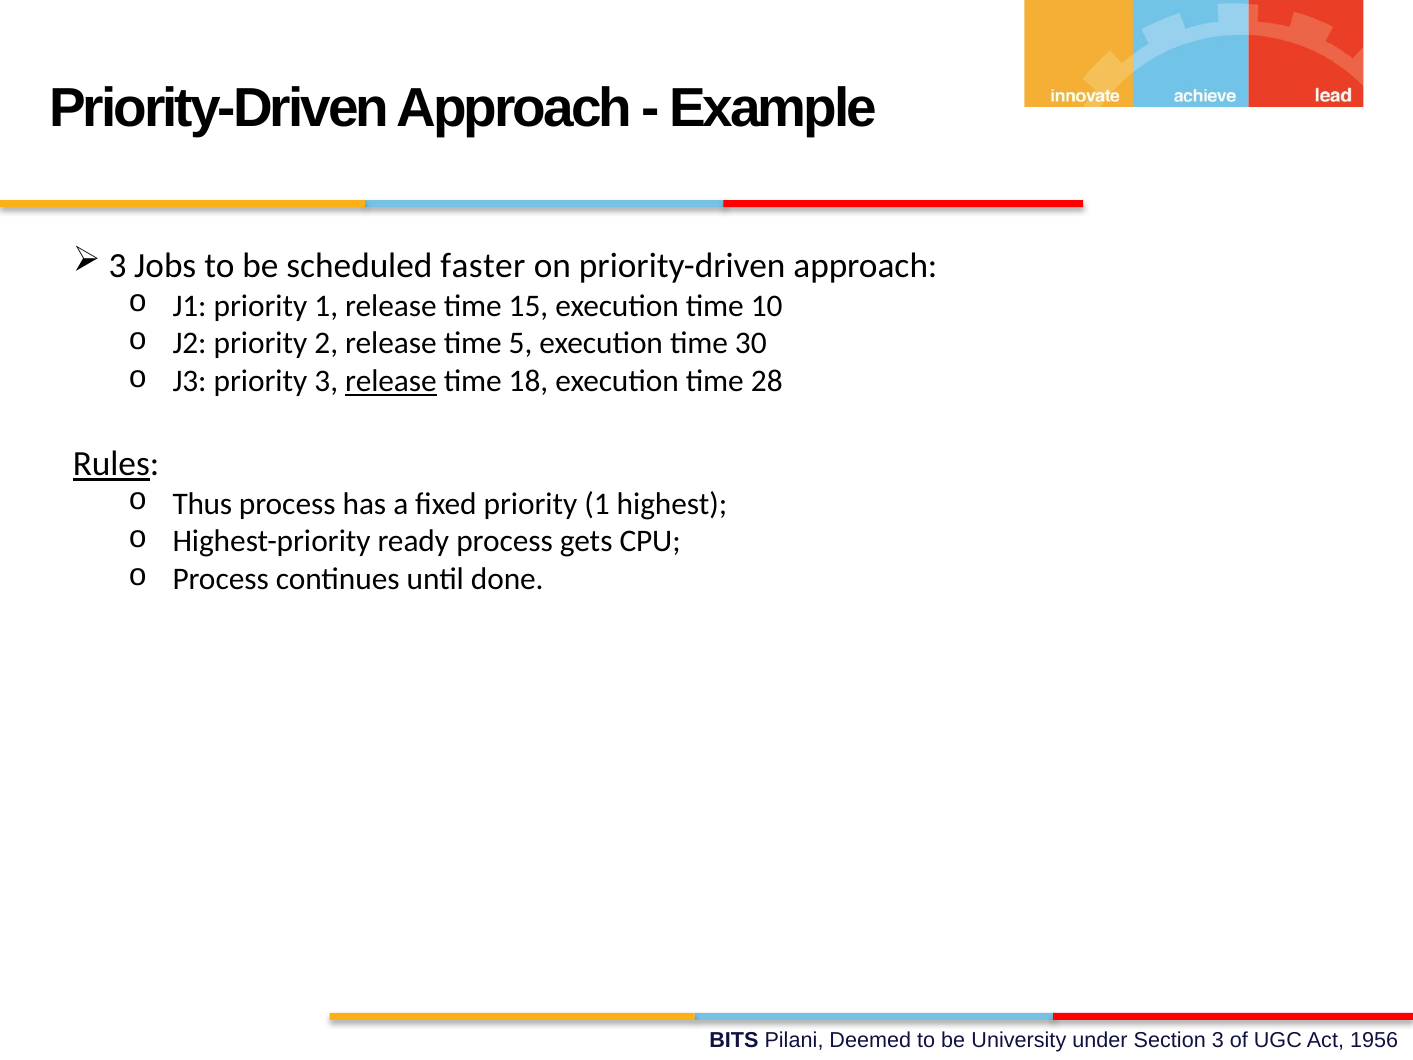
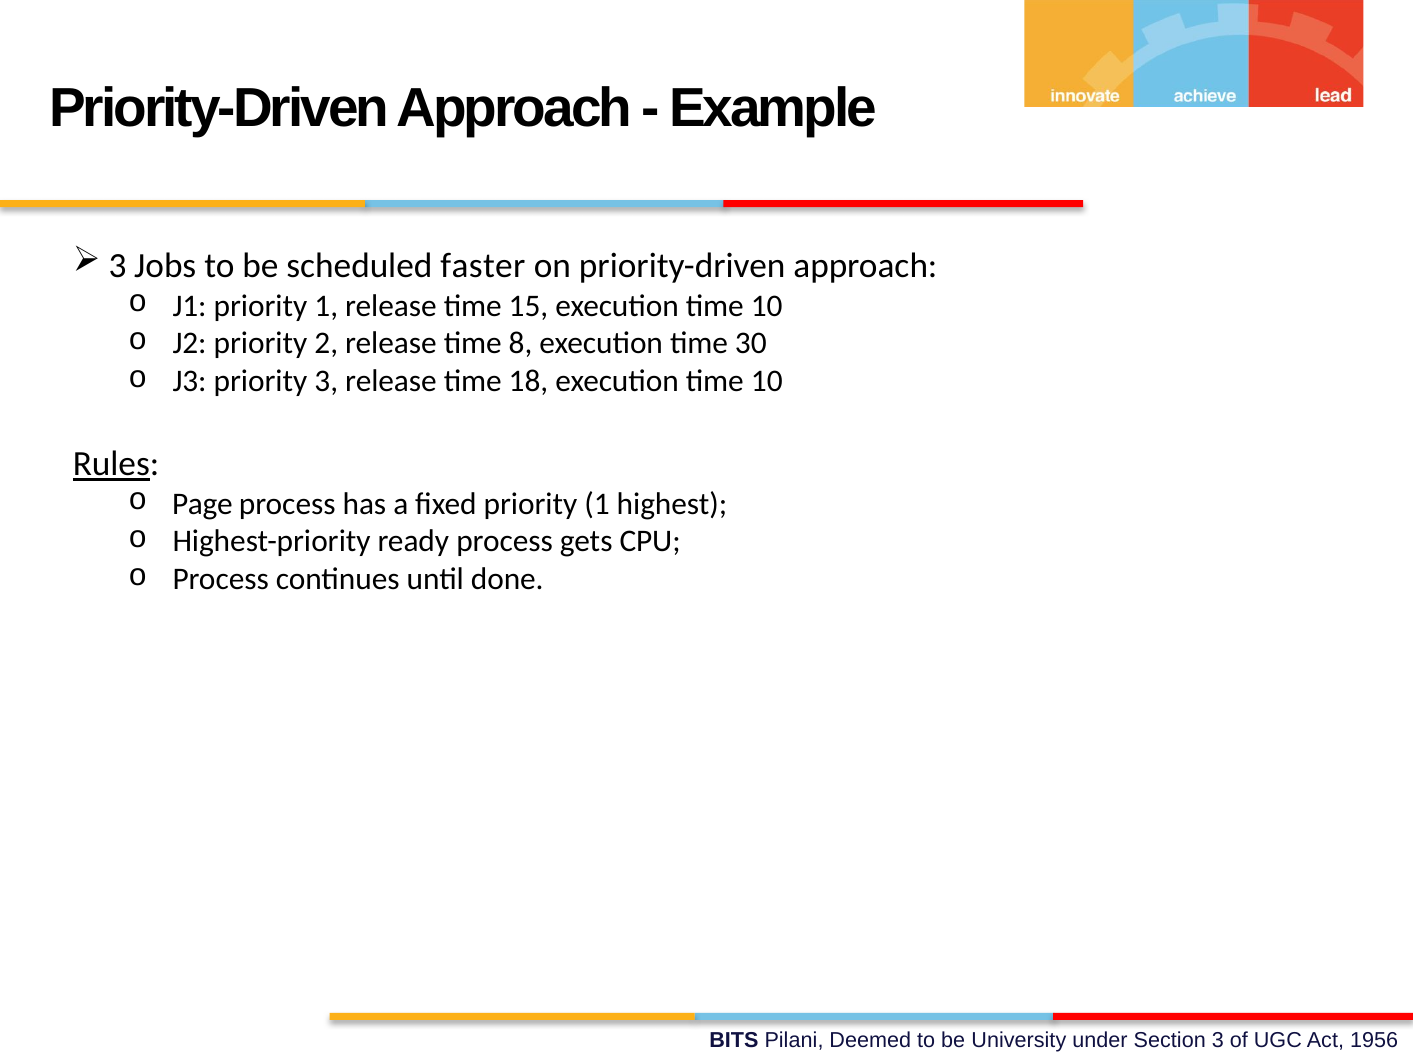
5: 5 -> 8
release at (391, 381) underline: present -> none
18 execution time 28: 28 -> 10
Thus: Thus -> Page
